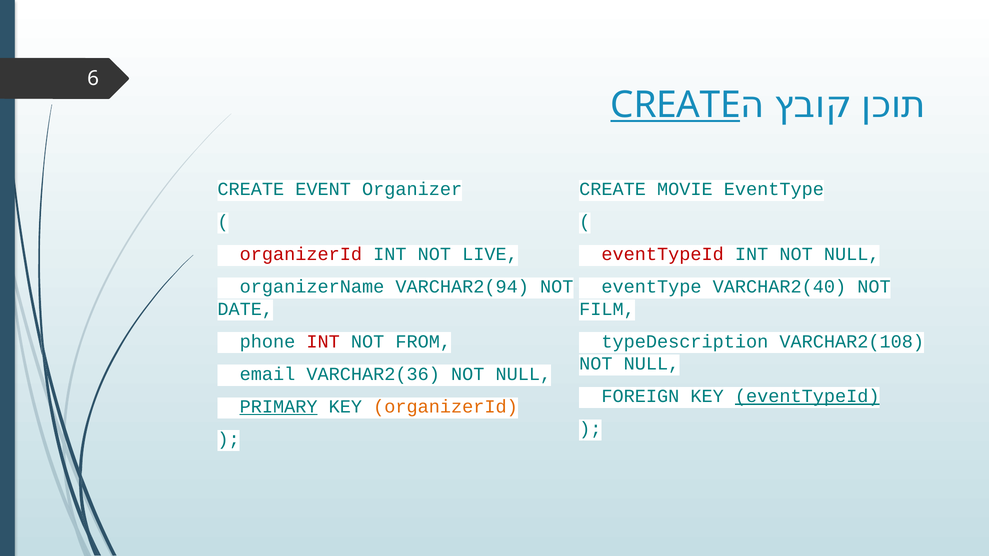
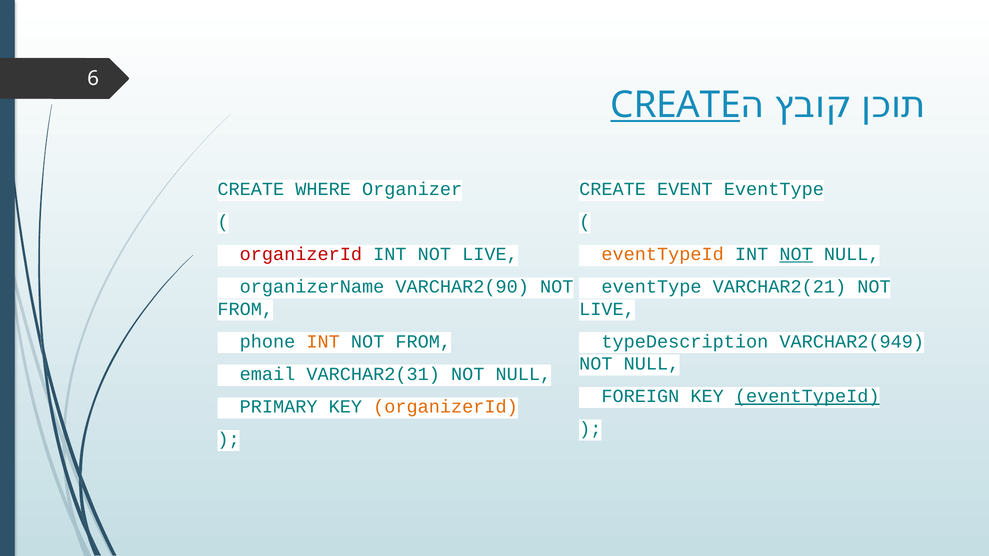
EVENT: EVENT -> WHERE
MOVIE: MOVIE -> EVENT
eventTypeId at (663, 254) colour: red -> orange
NOT at (796, 254) underline: none -> present
VARCHAR2(94: VARCHAR2(94 -> VARCHAR2(90
VARCHAR2(40: VARCHAR2(40 -> VARCHAR2(21
DATE at (245, 309): DATE -> FROM
FILM at (607, 309): FILM -> LIVE
INT at (323, 342) colour: red -> orange
VARCHAR2(108: VARCHAR2(108 -> VARCHAR2(949
VARCHAR2(36: VARCHAR2(36 -> VARCHAR2(31
PRIMARY underline: present -> none
